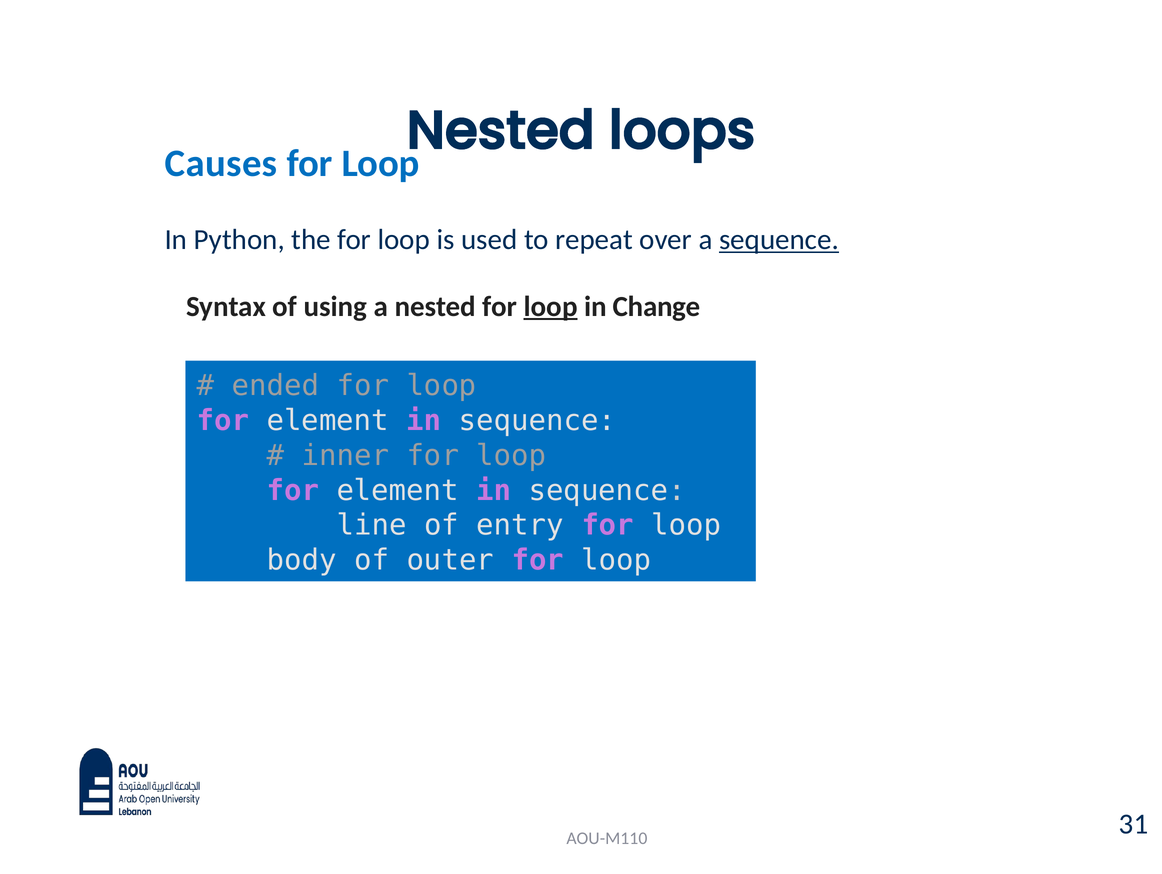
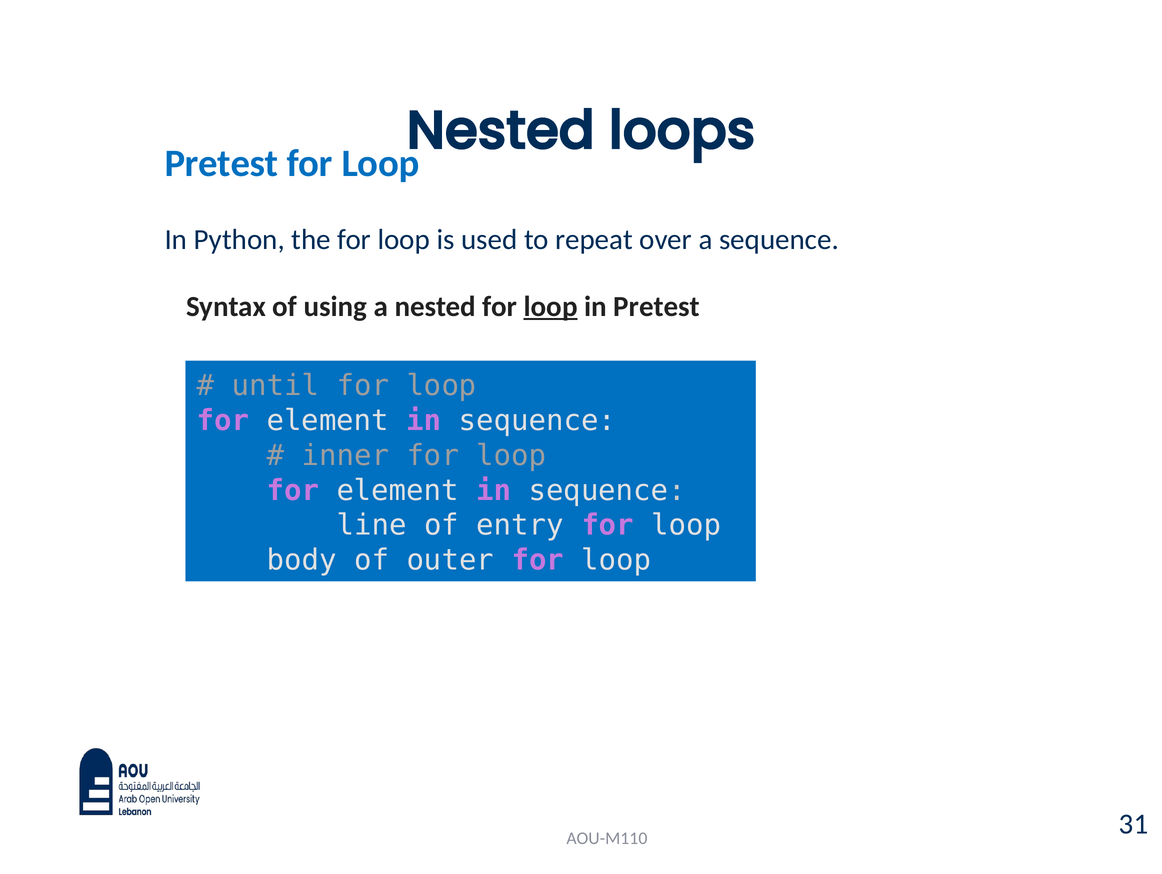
Causes at (221, 163): Causes -> Pretest
sequence at (779, 240) underline: present -> none
in Change: Change -> Pretest
ended: ended -> until
